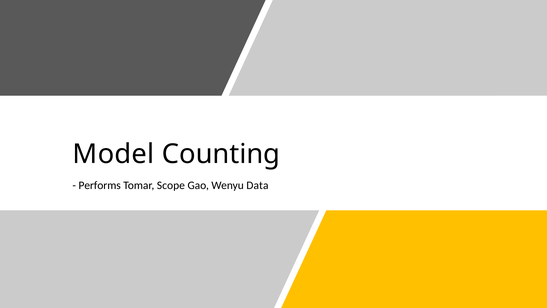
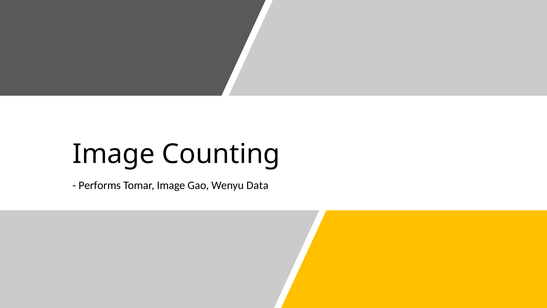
Model at (113, 154): Model -> Image
Tomar Scope: Scope -> Image
